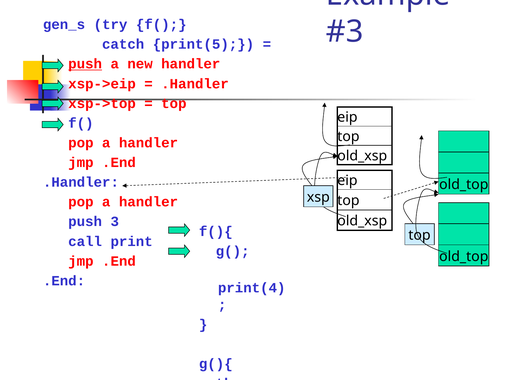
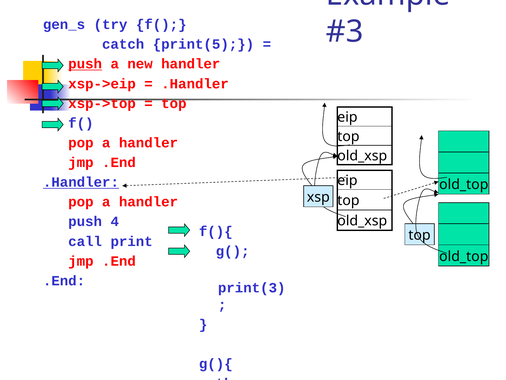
.Handler at (81, 182) underline: none -> present
3: 3 -> 4
print(4: print(4 -> print(3
